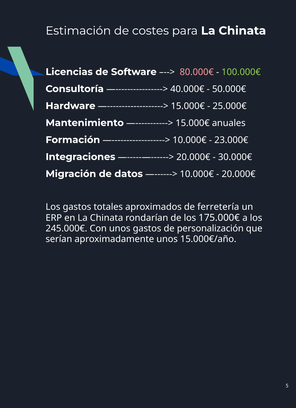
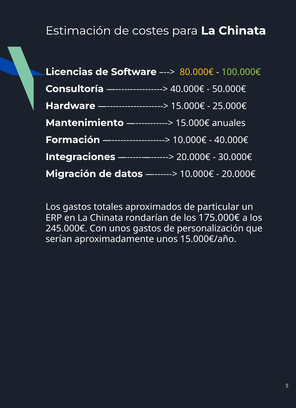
80.000€ colour: pink -> yellow
23.000€ at (231, 140): 23.000€ -> 40.000€
ferretería: ferretería -> particular
